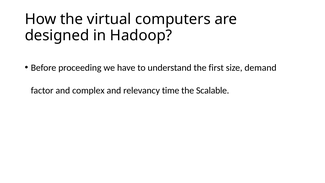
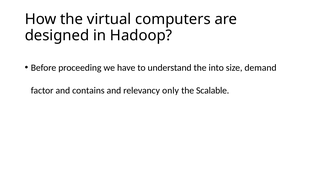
first: first -> into
complex: complex -> contains
time: time -> only
